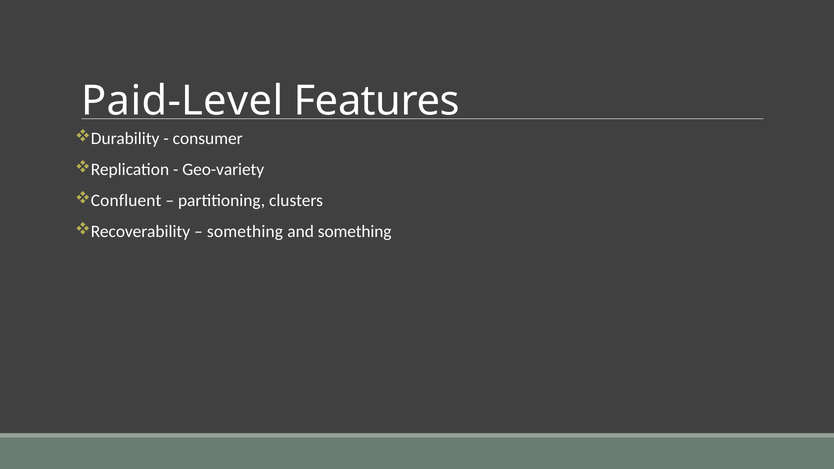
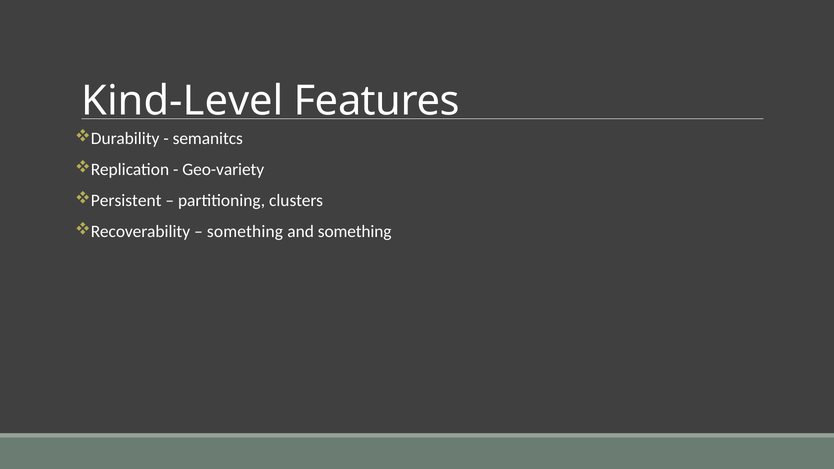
Paid-Level: Paid-Level -> Kind-Level
consumer: consumer -> semanitcs
Confluent: Confluent -> Persistent
